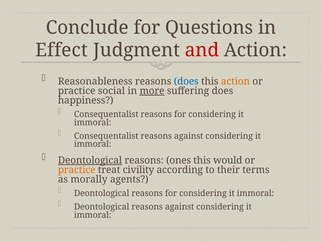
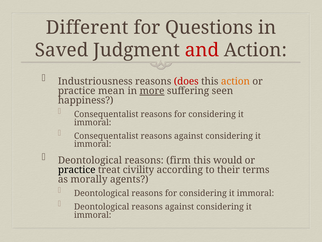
Conclude: Conclude -> Different
Effect: Effect -> Saved
Reasonableness: Reasonableness -> Industriousness
does at (186, 81) colour: blue -> red
social: social -> mean
suffering does: does -> seen
Deontological at (90, 160) underline: present -> none
ones: ones -> firm
practice at (77, 169) colour: orange -> black
